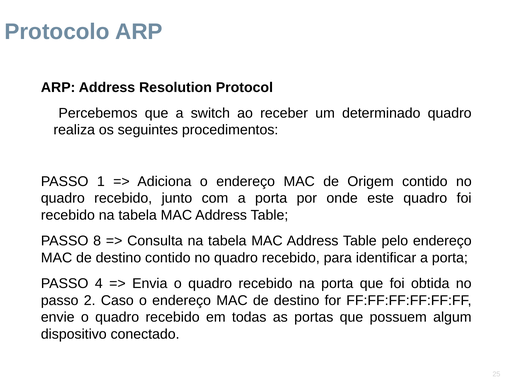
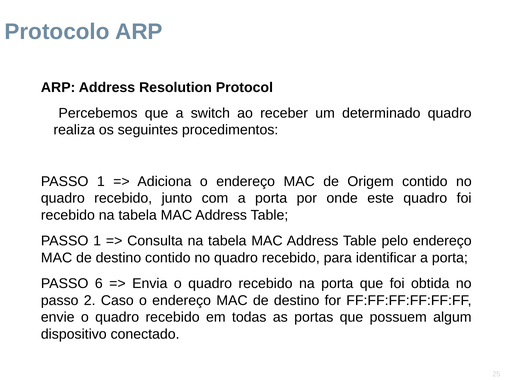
8 at (97, 241): 8 -> 1
4: 4 -> 6
